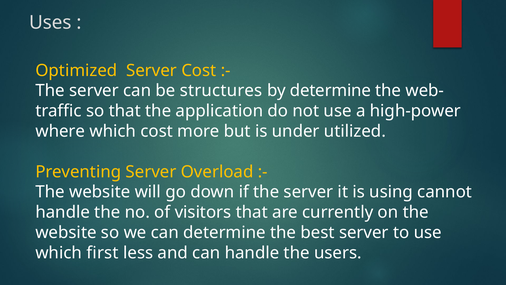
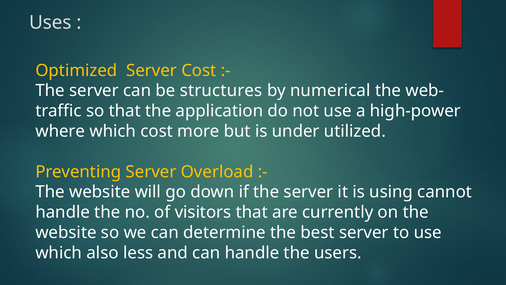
by determine: determine -> numerical
first: first -> also
